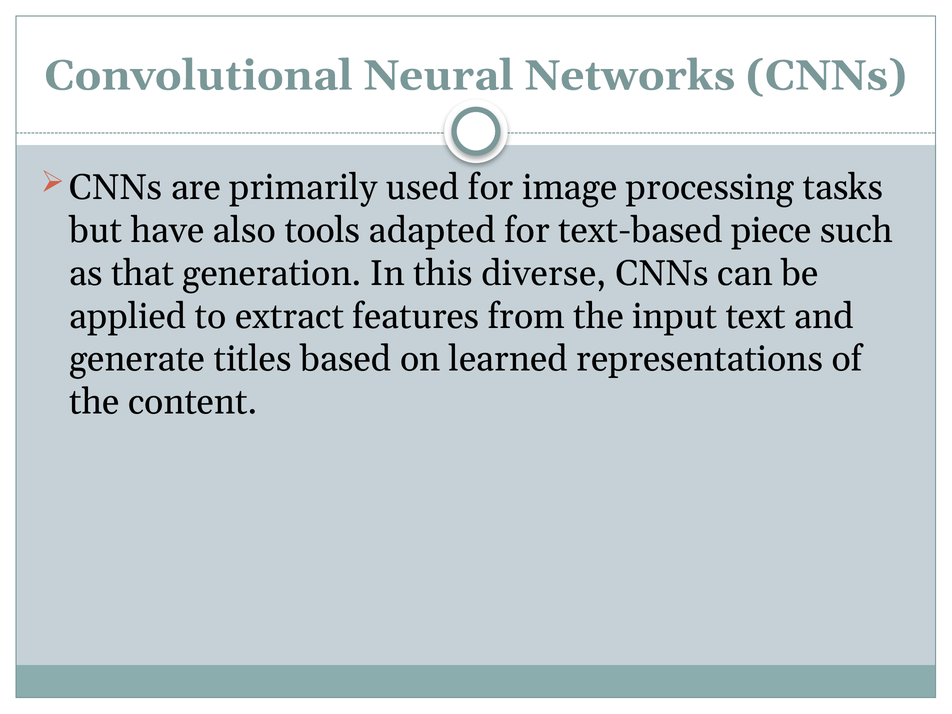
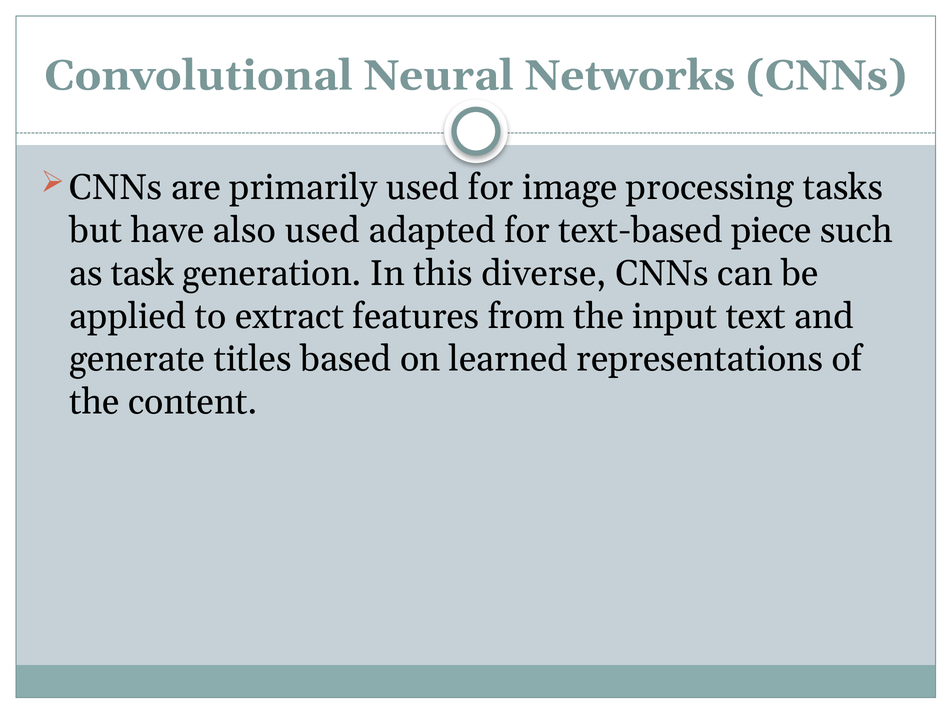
also tools: tools -> used
that: that -> task
